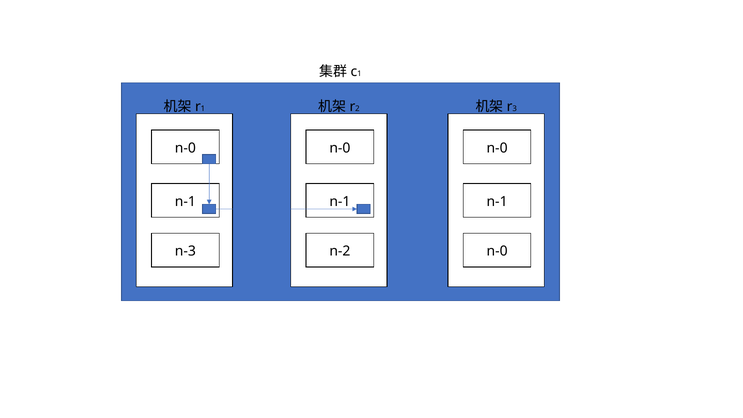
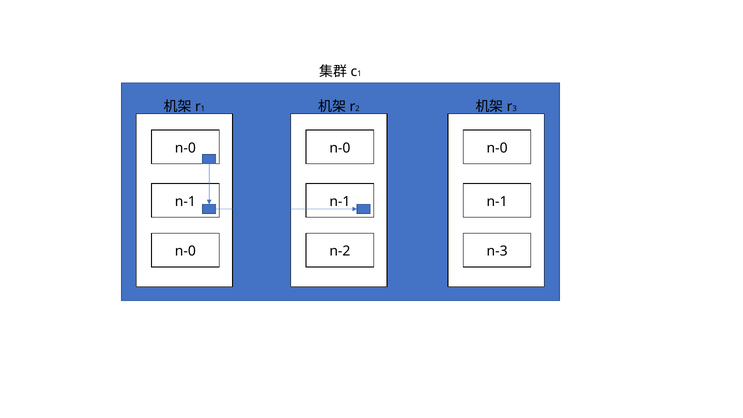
n-3 at (185, 251): n-3 -> n-0
n-0 at (497, 251): n-0 -> n-3
